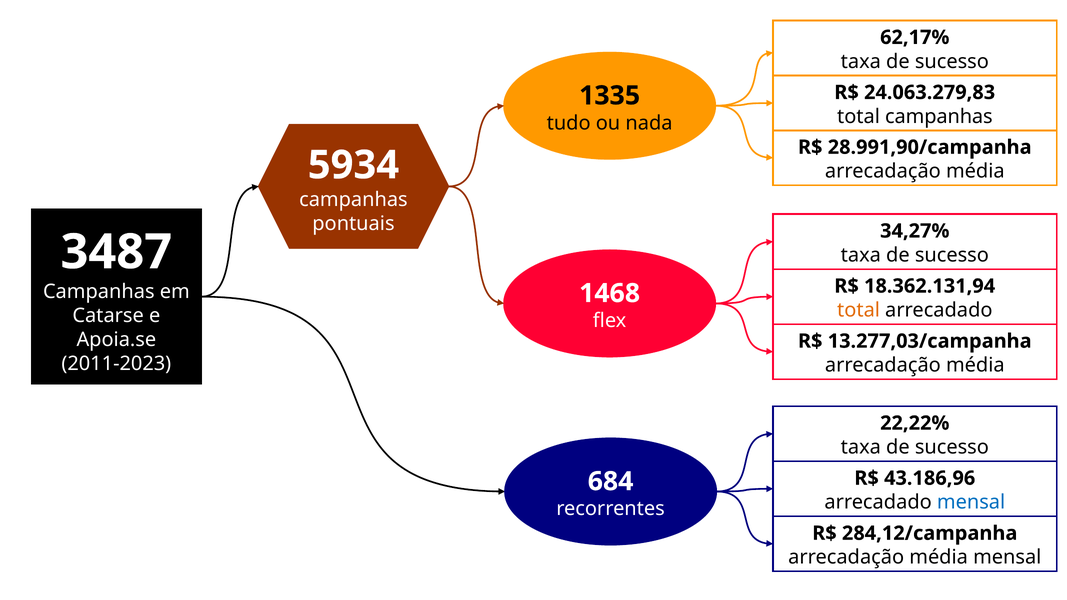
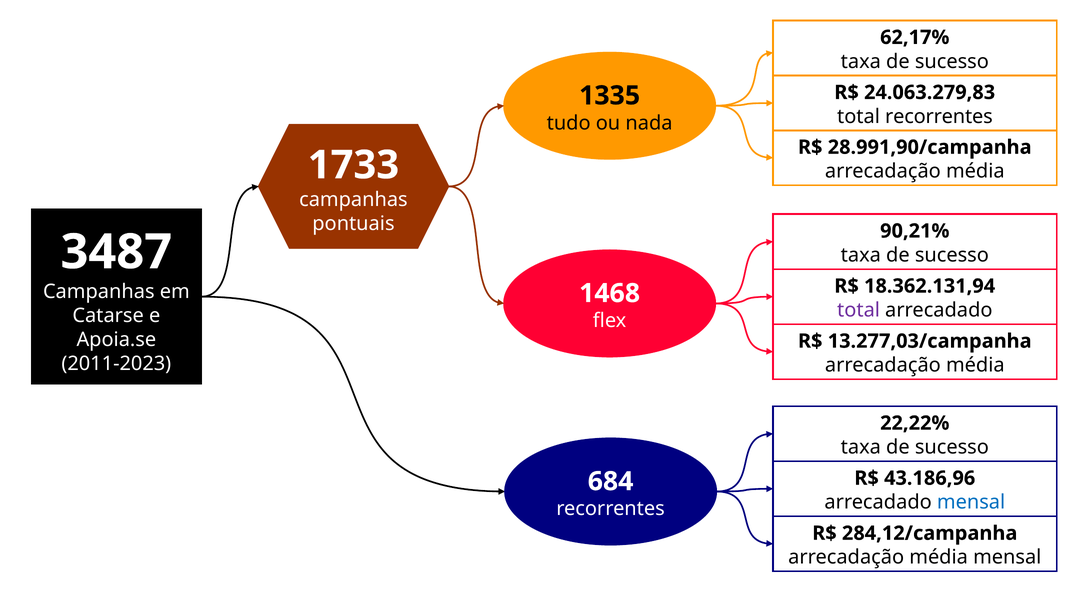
total campanhas: campanhas -> recorrentes
5934: 5934 -> 1733
34,27%: 34,27% -> 90,21%
total at (859, 310) colour: orange -> purple
